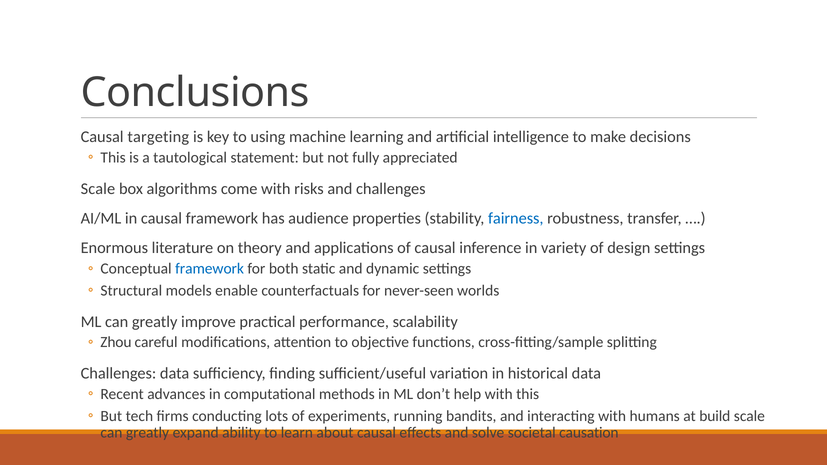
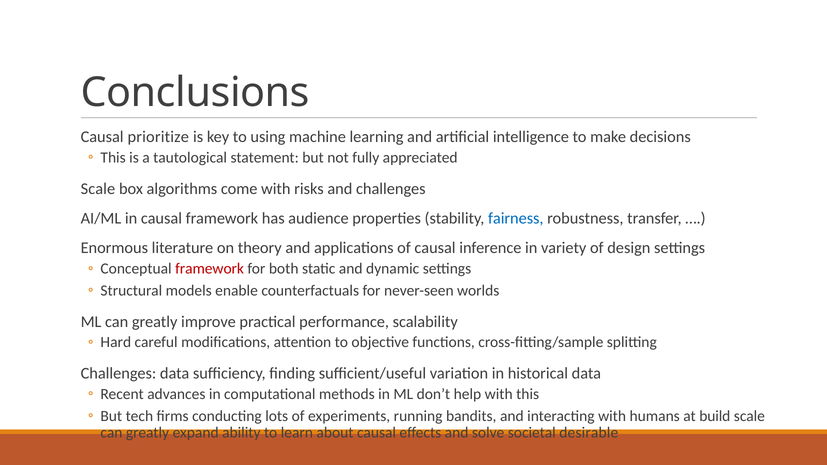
targeting: targeting -> prioritize
framework at (210, 269) colour: blue -> red
Zhou: Zhou -> Hard
causation: causation -> desirable
